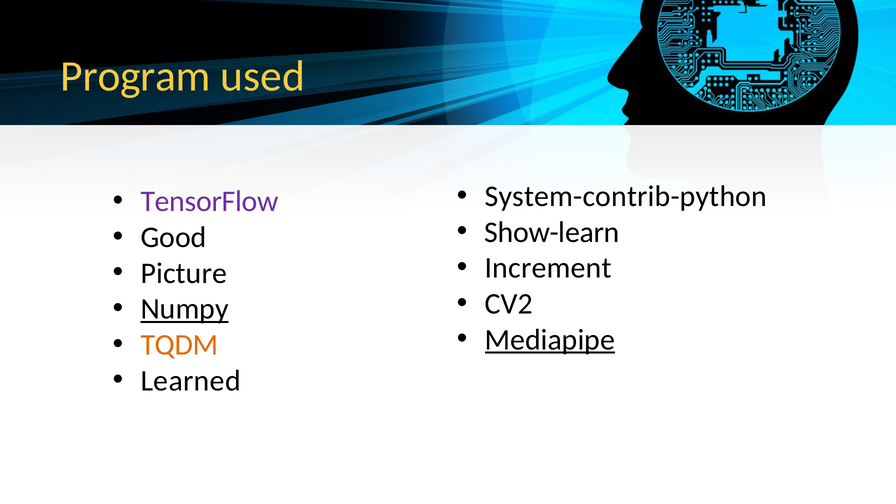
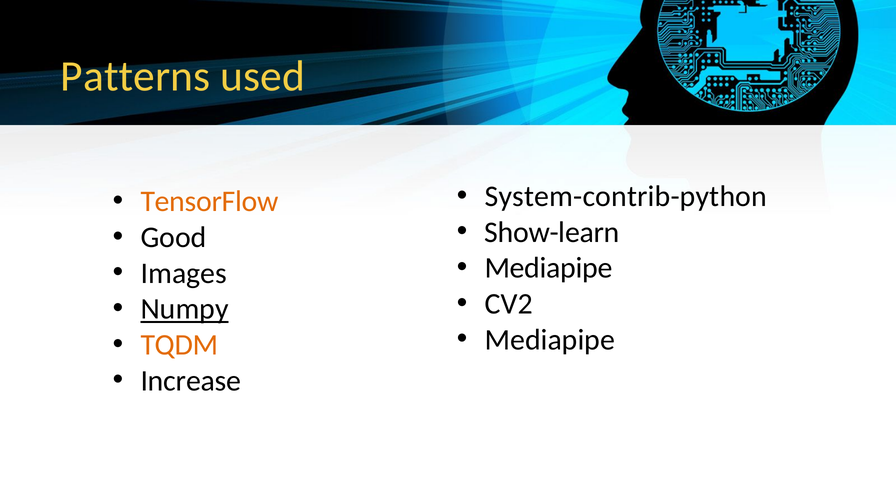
Program: Program -> Patterns
TensorFlow colour: purple -> orange
Increment at (548, 268): Increment -> Mediapipe
Picture: Picture -> Images
Mediapipe at (550, 340) underline: present -> none
Learned: Learned -> Increase
